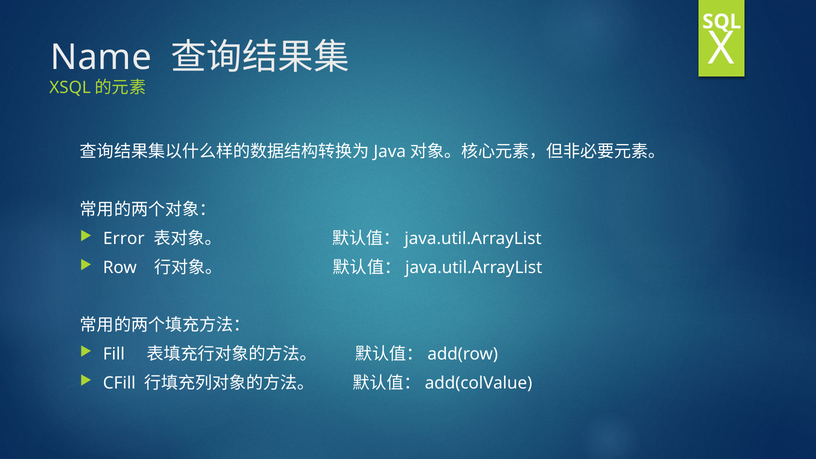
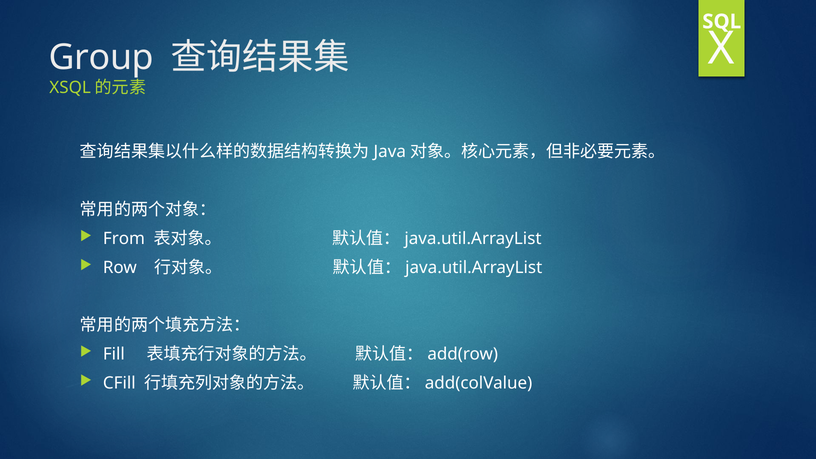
Name: Name -> Group
Error: Error -> From
